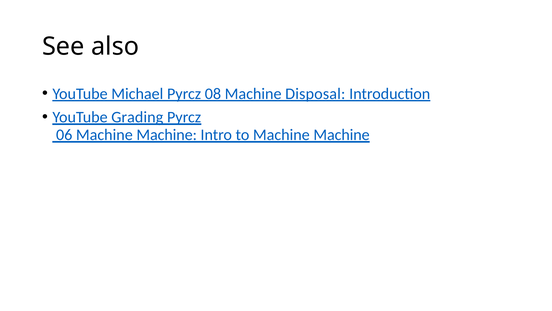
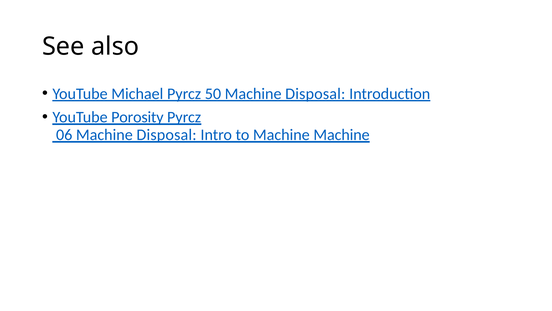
08: 08 -> 50
Grading: Grading -> Porosity
06 Machine Machine: Machine -> Disposal
